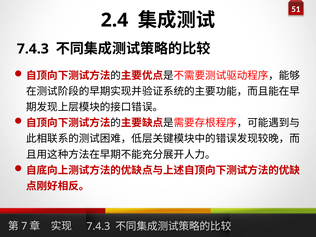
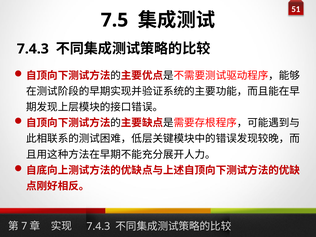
2.4: 2.4 -> 7.5
